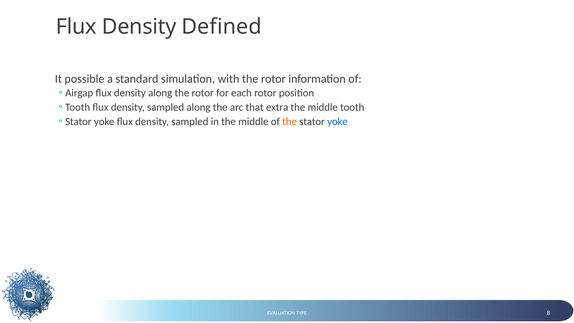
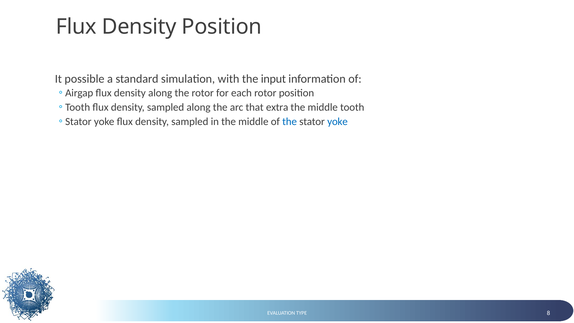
Density Defined: Defined -> Position
with the rotor: rotor -> input
the at (290, 121) colour: orange -> blue
